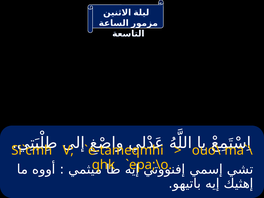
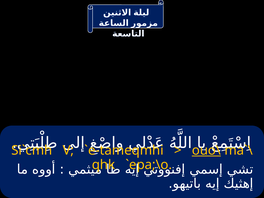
ouo\ underline: none -> present
